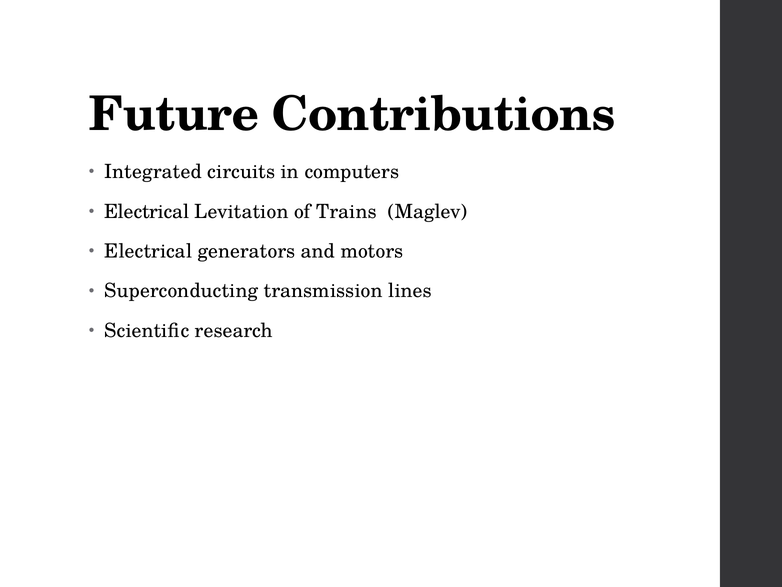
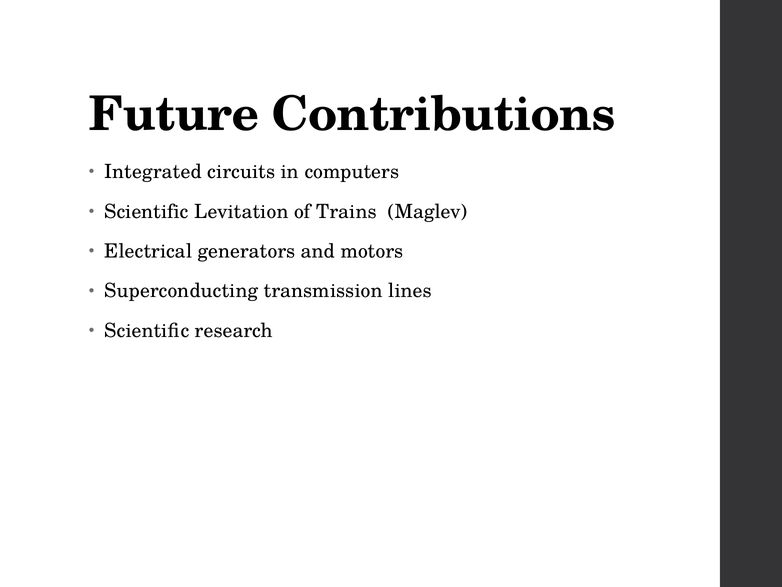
Electrical at (147, 211): Electrical -> Scientific
